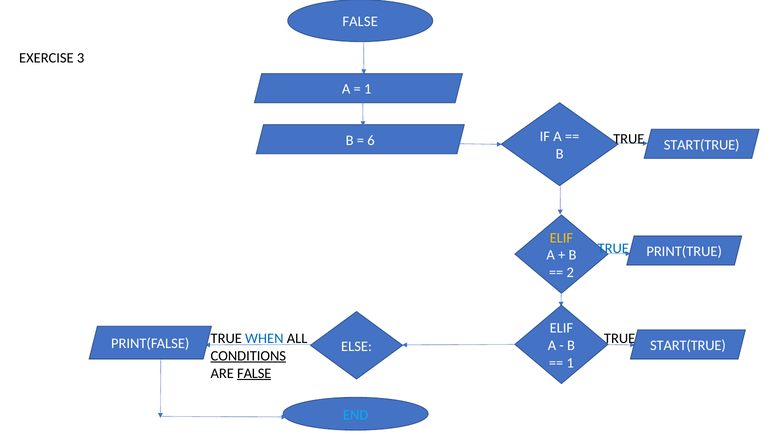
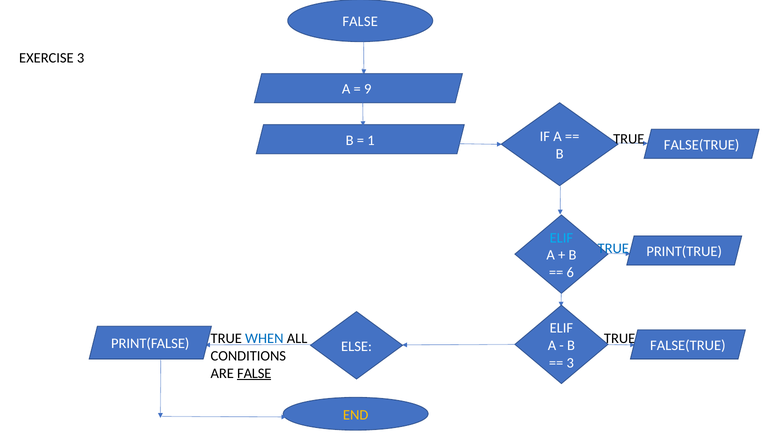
1 at (368, 89): 1 -> 9
6: 6 -> 1
START(TRUE at (702, 145): START(TRUE -> FALSE(TRUE
ELIF at (561, 238) colour: yellow -> light blue
2: 2 -> 6
START(TRUE at (688, 346): START(TRUE -> FALSE(TRUE
CONDITIONS underline: present -> none
1 at (570, 363): 1 -> 3
END colour: light blue -> yellow
